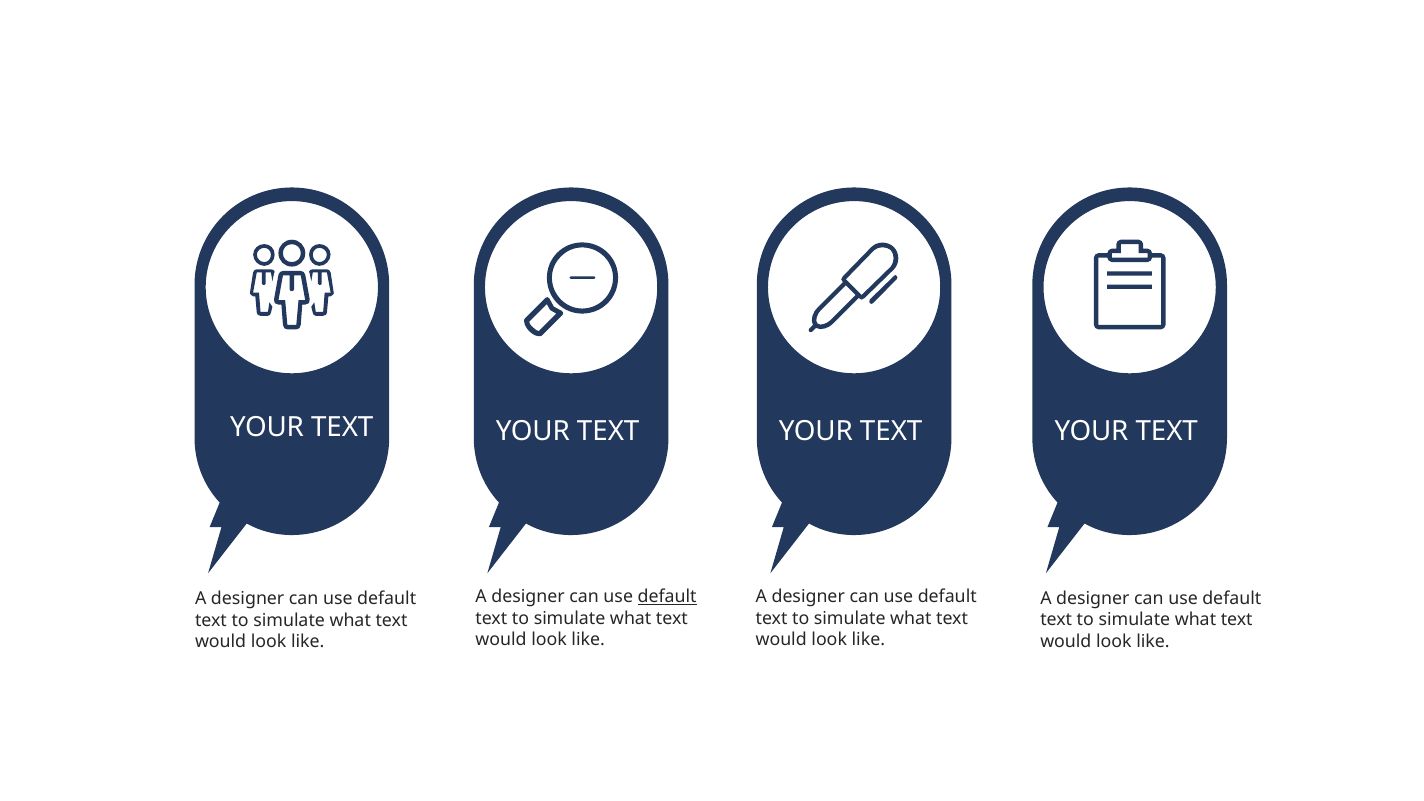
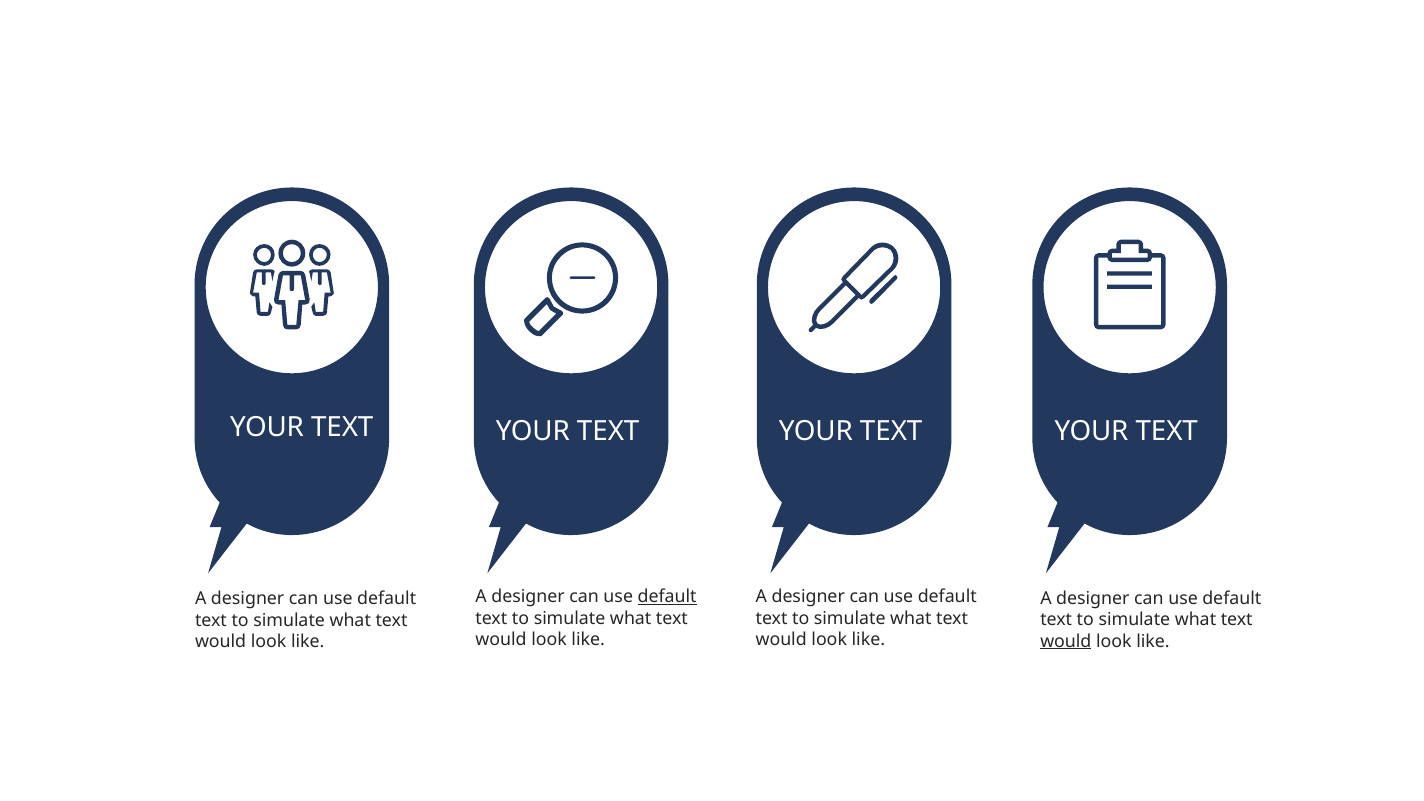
would at (1066, 641) underline: none -> present
